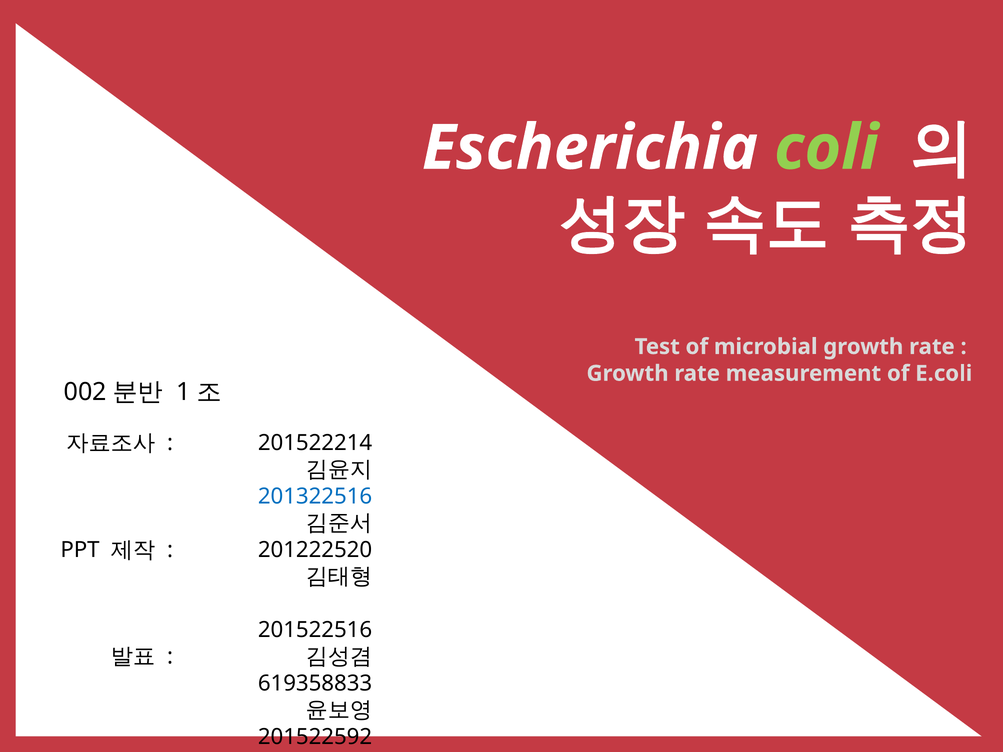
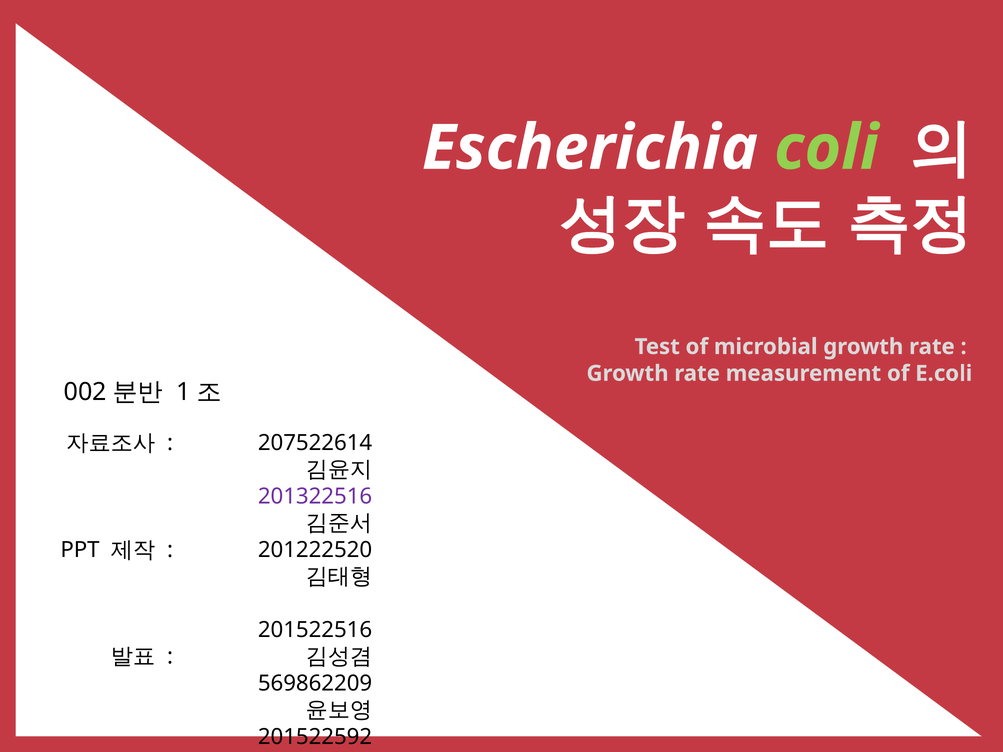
201522214: 201522214 -> 207522614
201322516 colour: blue -> purple
619358833: 619358833 -> 569862209
